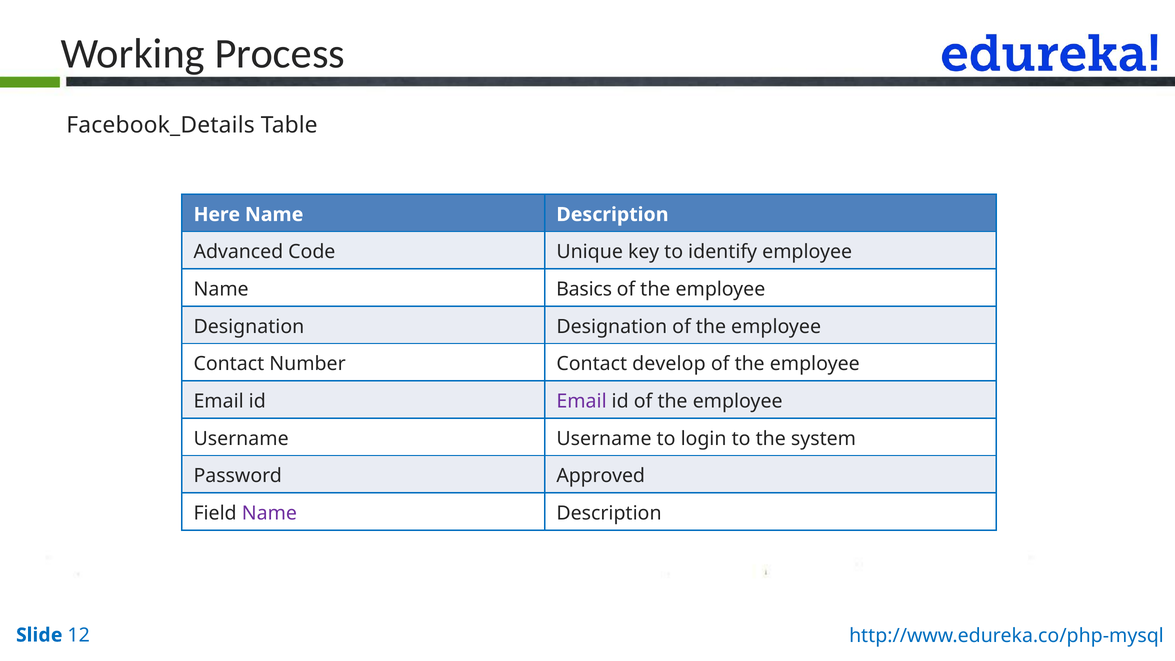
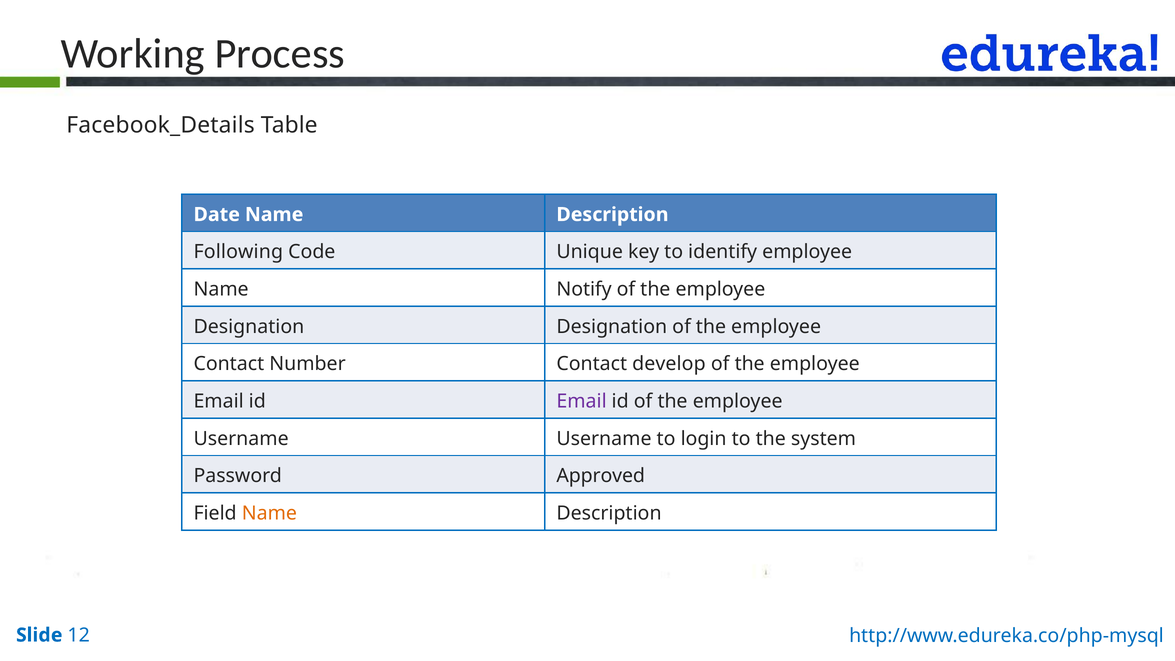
Here: Here -> Date
Advanced: Advanced -> Following
Basics: Basics -> Notify
Name at (269, 513) colour: purple -> orange
